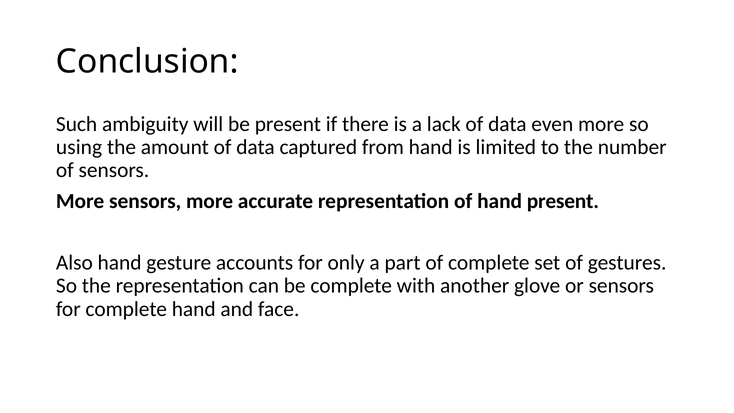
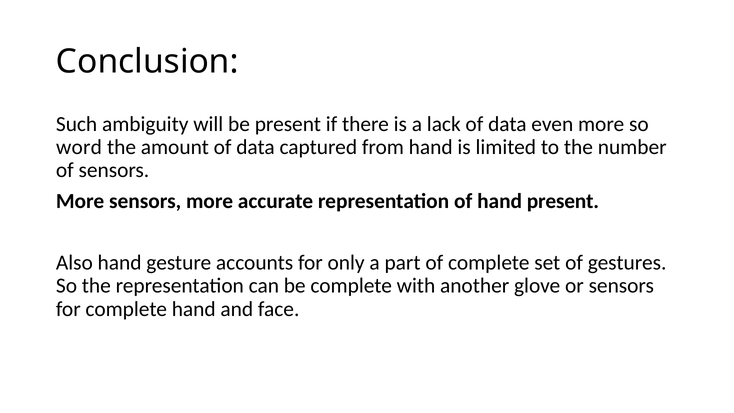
using: using -> word
